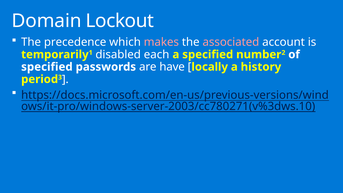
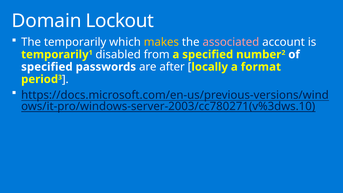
The precedence: precedence -> temporarily
makes colour: pink -> yellow
each: each -> from
have: have -> after
history: history -> format
